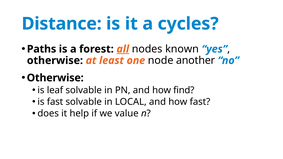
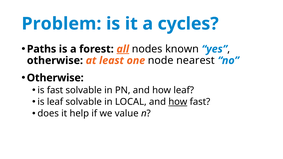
Distance: Distance -> Problem
another: another -> nearest
is leaf: leaf -> fast
how find: find -> leaf
is fast: fast -> leaf
how at (178, 102) underline: none -> present
